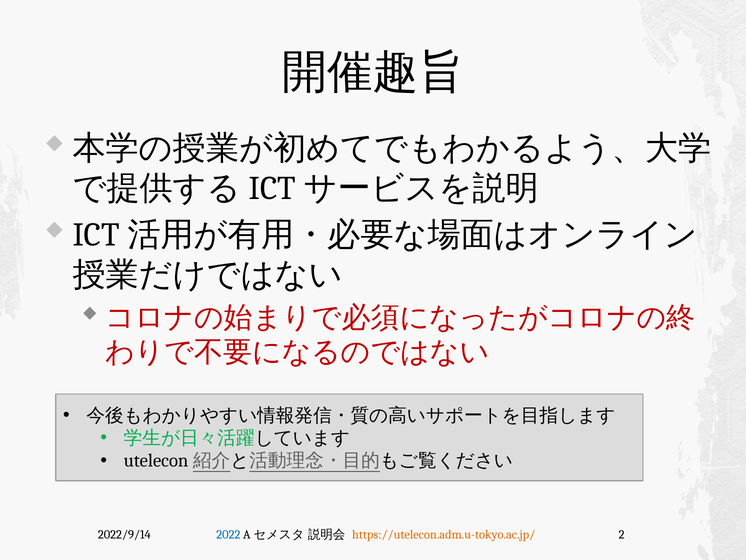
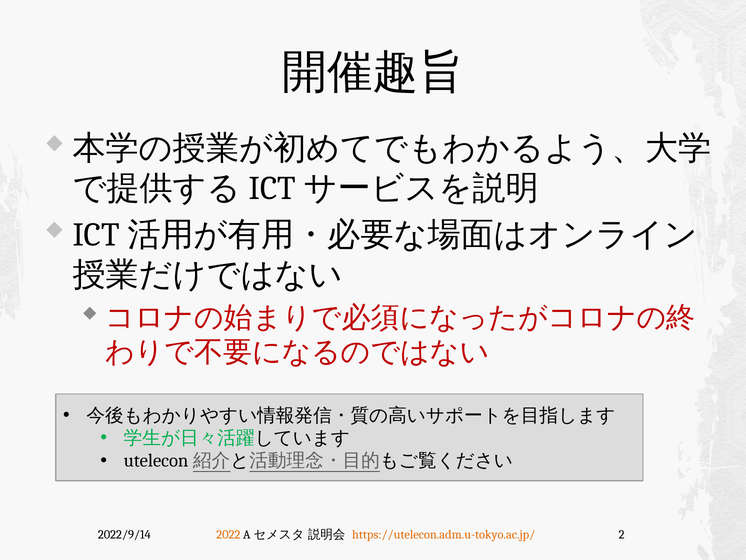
2022 colour: blue -> orange
